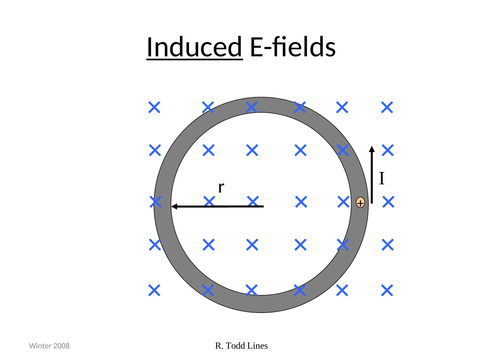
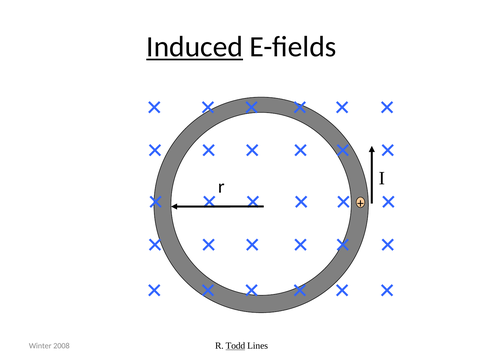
Todd underline: none -> present
